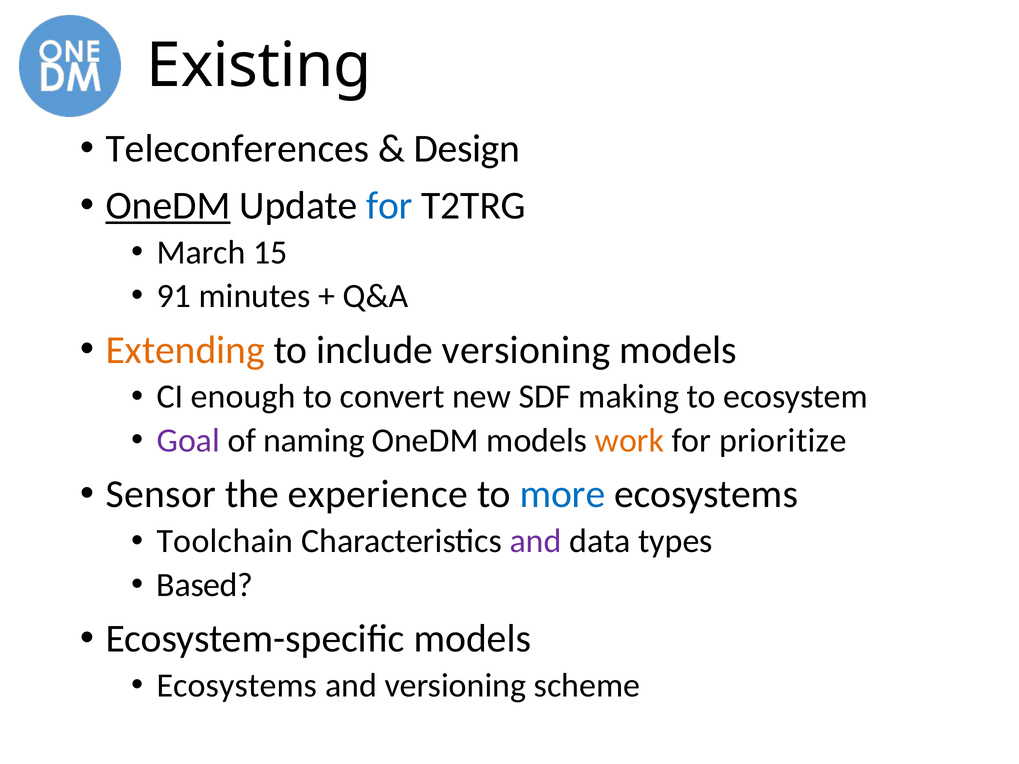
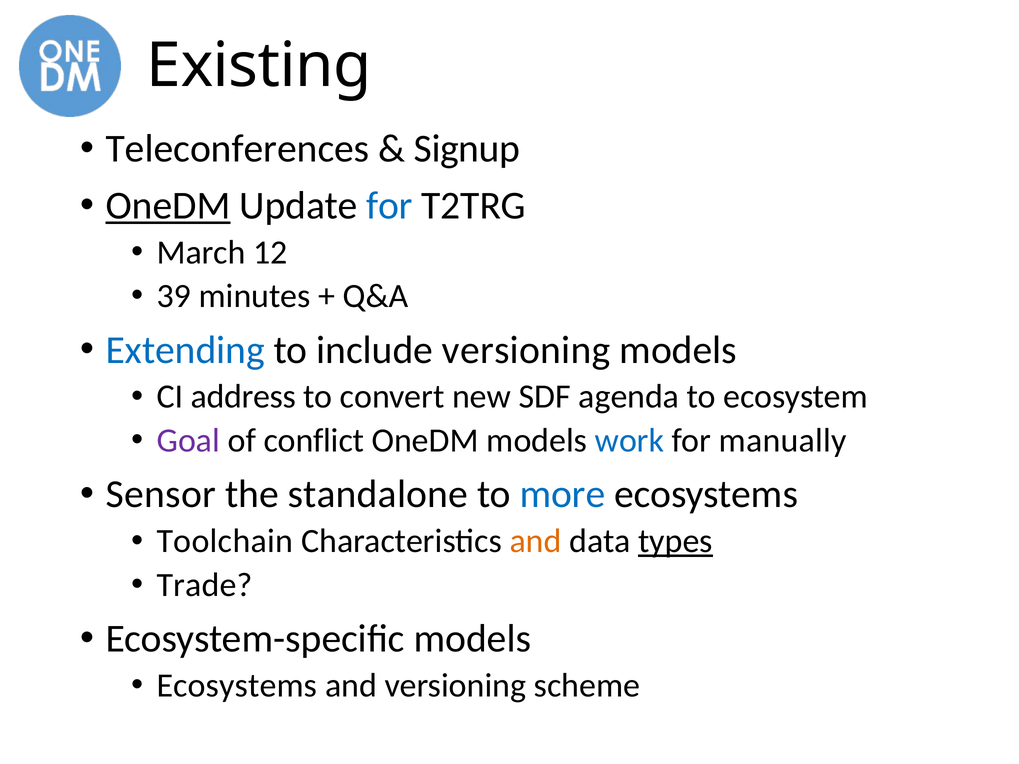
Design: Design -> Signup
15: 15 -> 12
91: 91 -> 39
Extending colour: orange -> blue
enough: enough -> address
making: making -> agenda
naming: naming -> conflict
work colour: orange -> blue
prioritize: prioritize -> manually
experience: experience -> standalone
and at (536, 541) colour: purple -> orange
types underline: none -> present
Based: Based -> Trade
